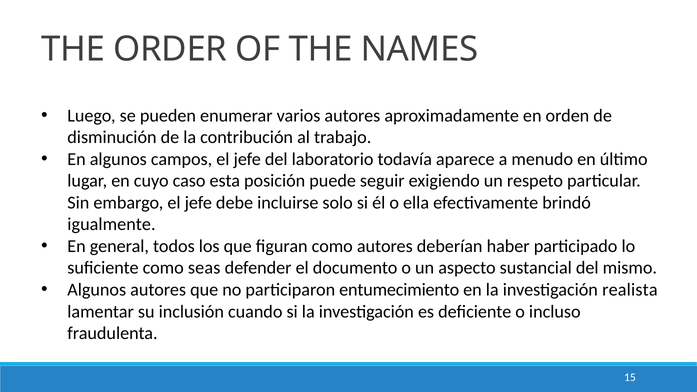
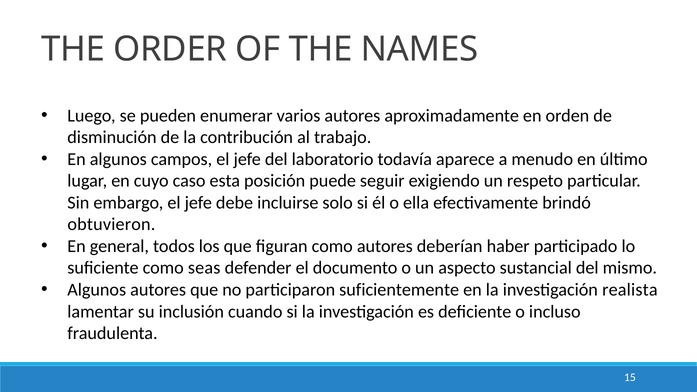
igualmente: igualmente -> obtuvieron
entumecimiento: entumecimiento -> suficientemente
